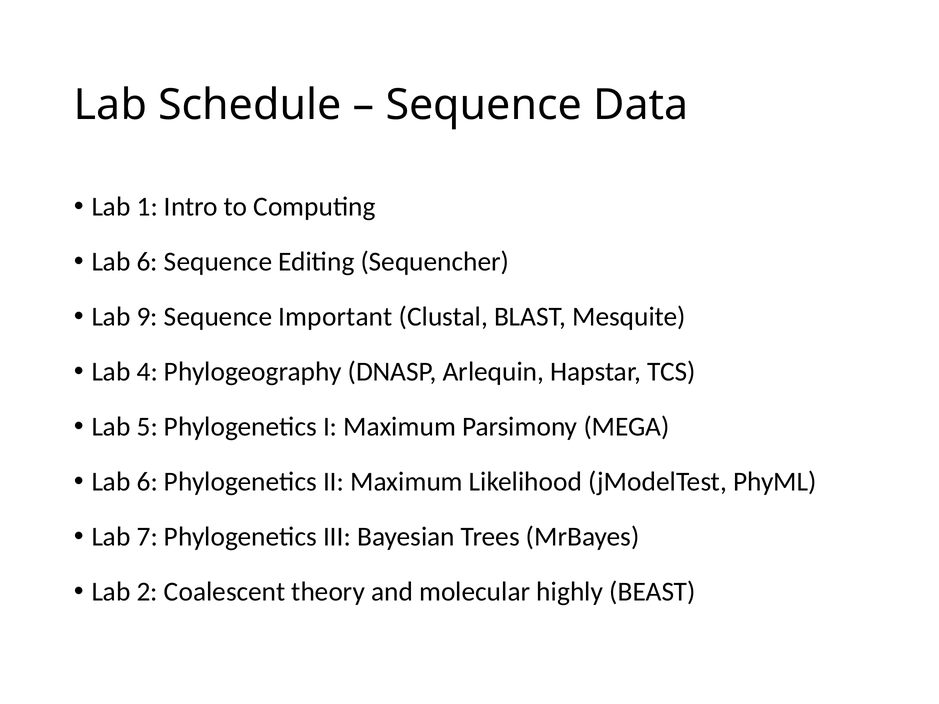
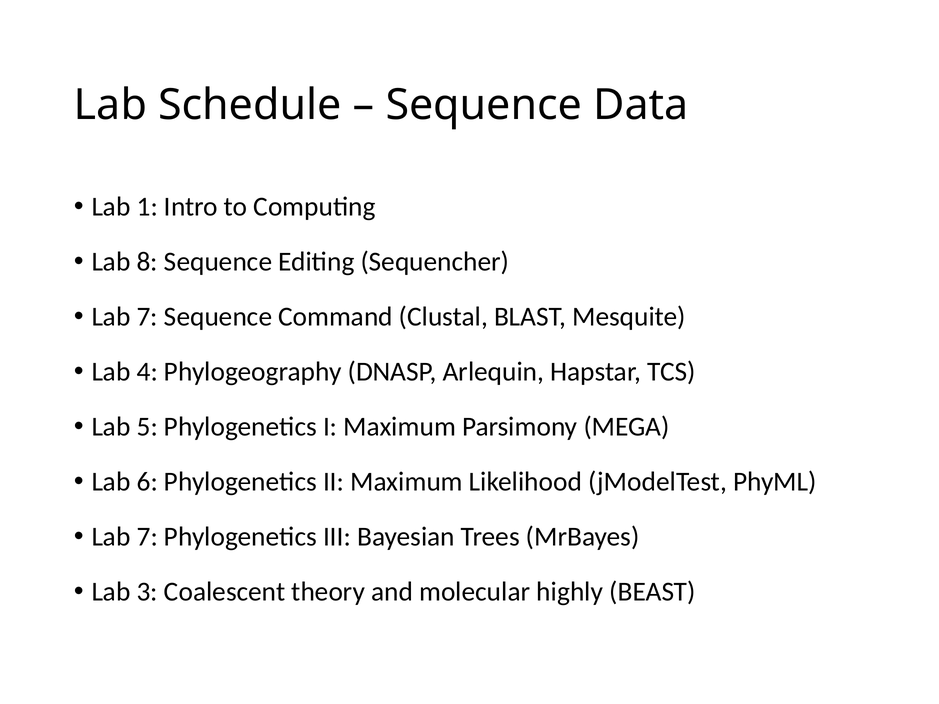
6 at (147, 262): 6 -> 8
9 at (147, 317): 9 -> 7
Important: Important -> Command
2: 2 -> 3
